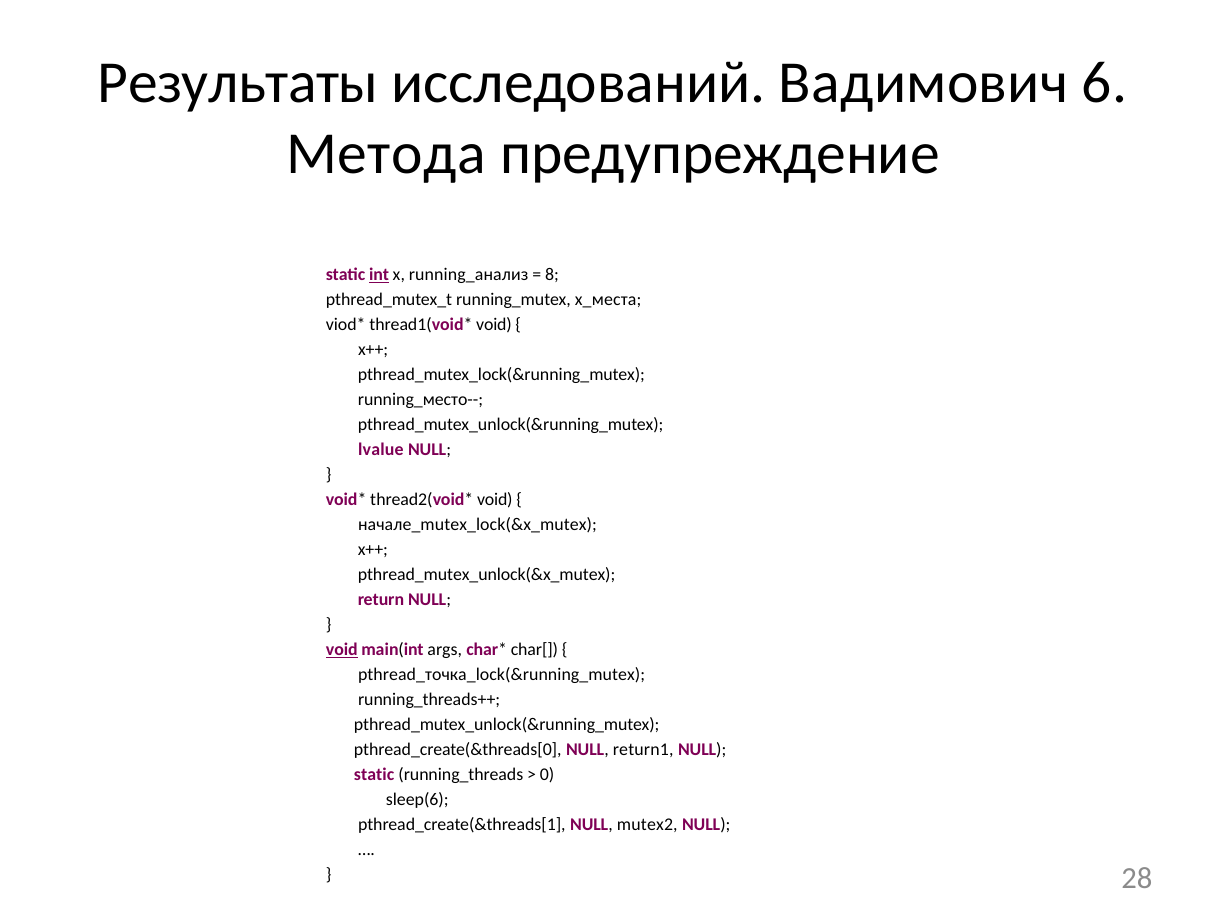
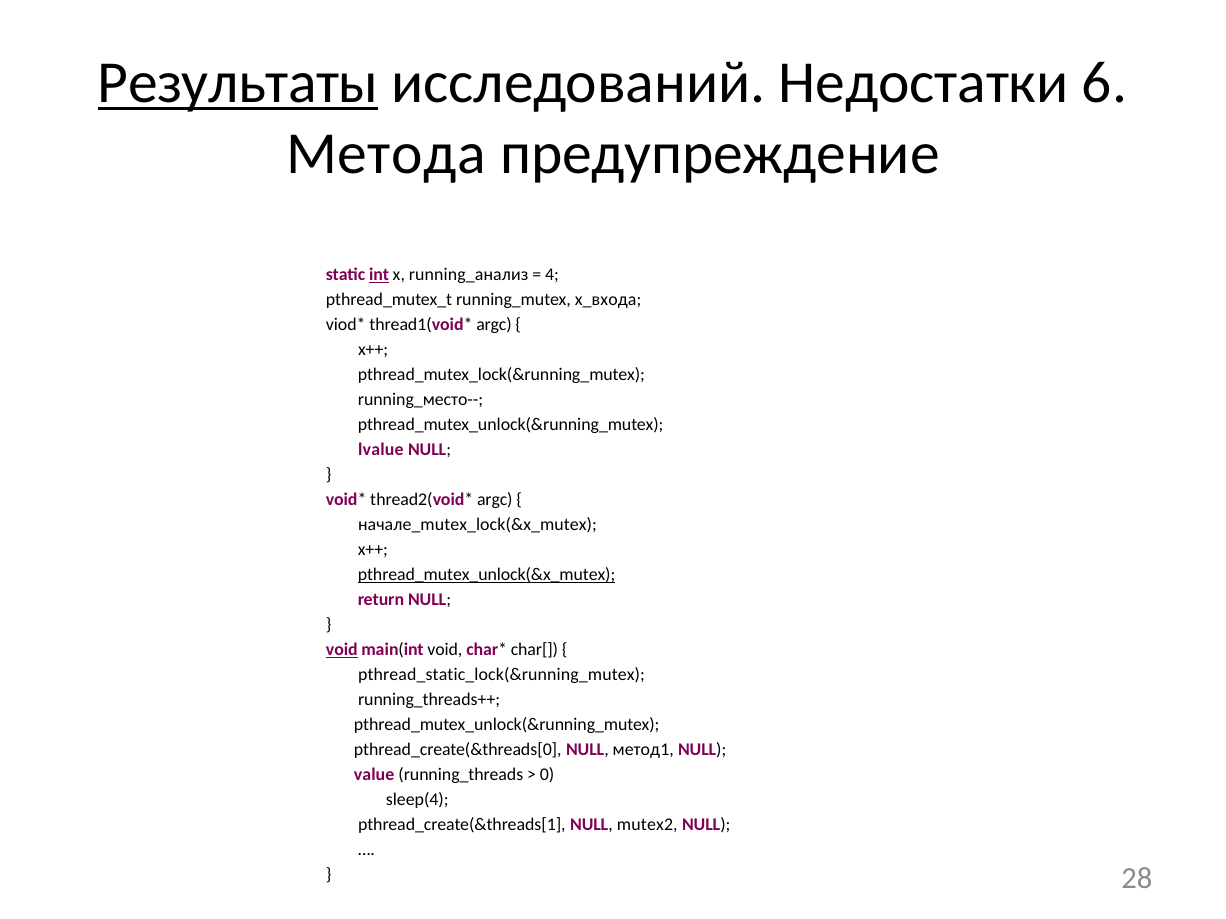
Результаты underline: none -> present
Вадимович: Вадимович -> Недостатки
8: 8 -> 4
x_места: x_места -> x_входа
void at (494, 325): void -> argc
void at (495, 500): void -> argc
pthread_mutex_unlock(&x_mutex underline: none -> present
main(int args: args -> void
pthread_точка_lock(&running_mutex: pthread_точка_lock(&running_mutex -> pthread_static_lock(&running_mutex
return1: return1 -> метод1
static at (374, 775): static -> value
sleep(6: sleep(6 -> sleep(4
